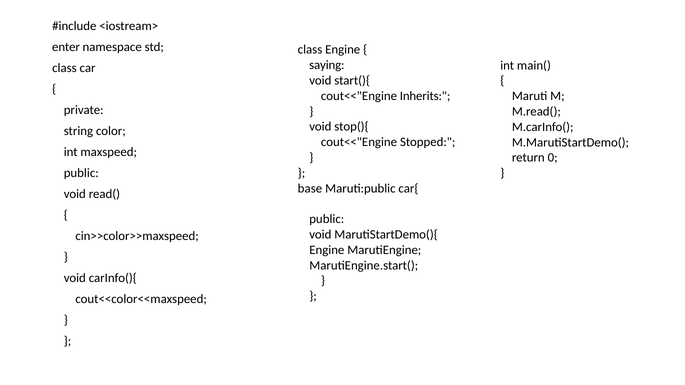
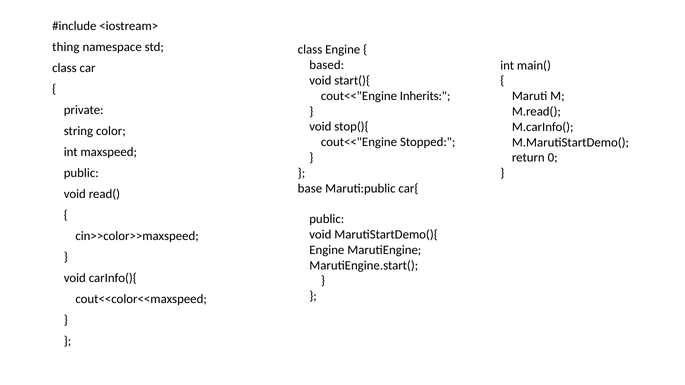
enter: enter -> thing
saying: saying -> based
